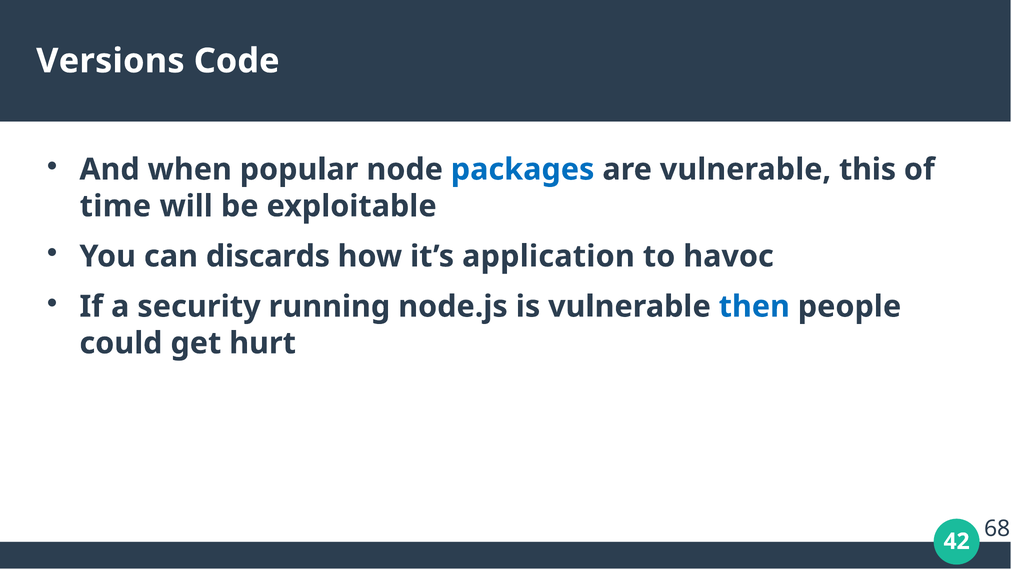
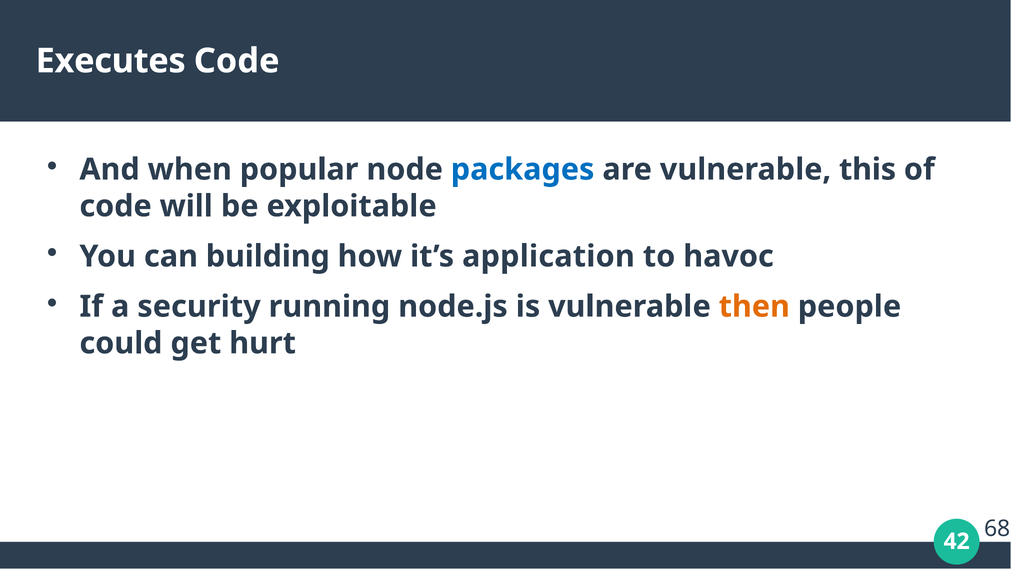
Versions: Versions -> Executes
time at (115, 206): time -> code
discards: discards -> building
then colour: blue -> orange
